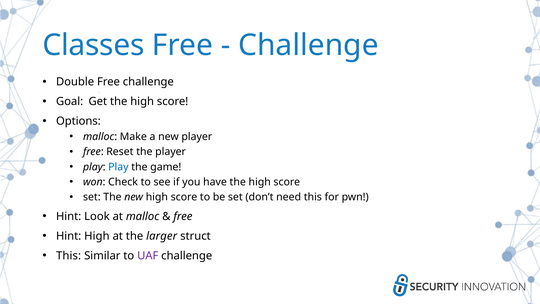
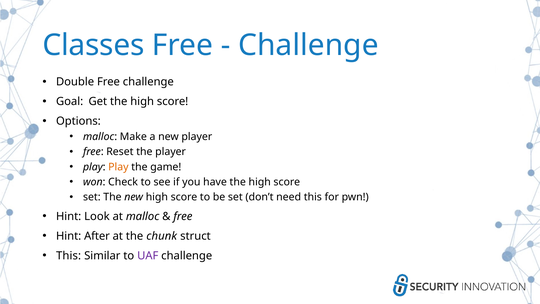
Play at (118, 167) colour: blue -> orange
Hint High: High -> After
larger: larger -> chunk
